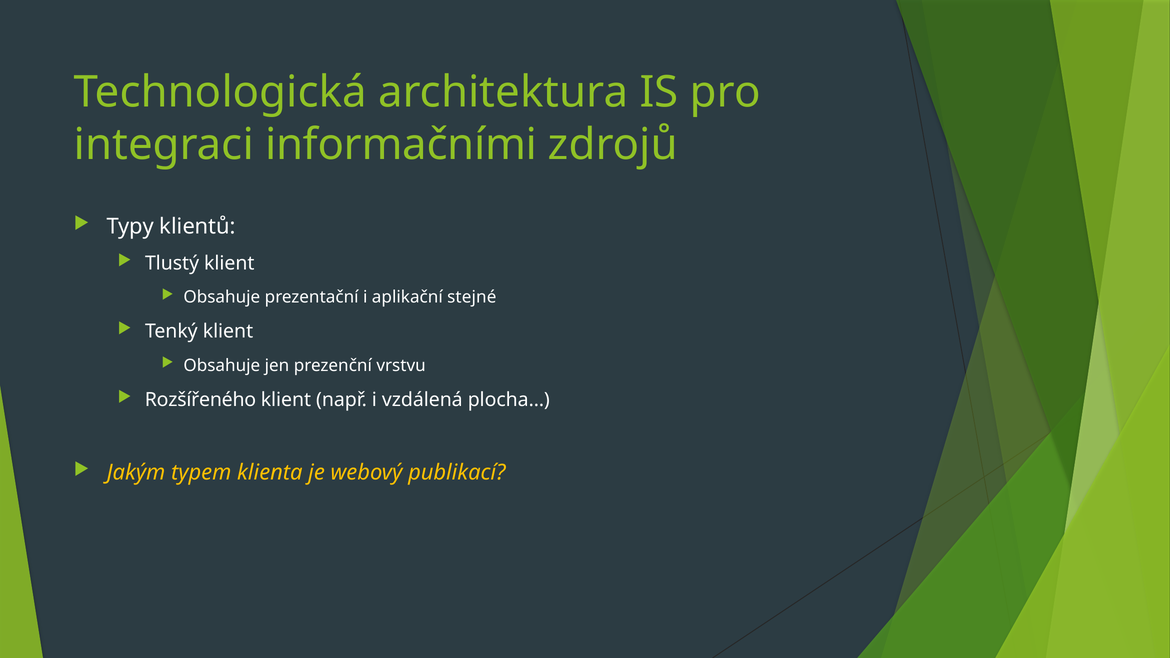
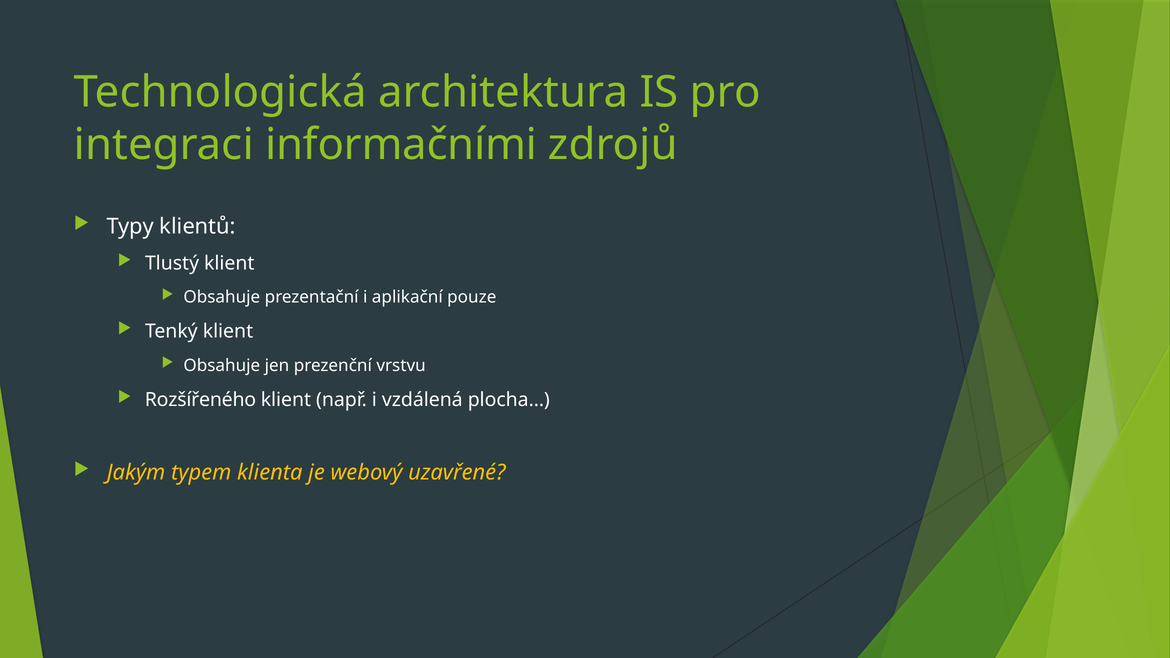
stejné: stejné -> pouze
publikací: publikací -> uzavřené
